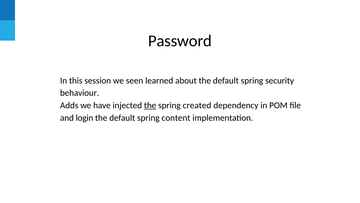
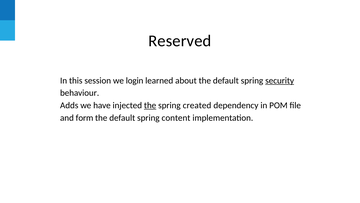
Password: Password -> Reserved
seen: seen -> login
security underline: none -> present
login: login -> form
